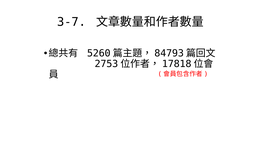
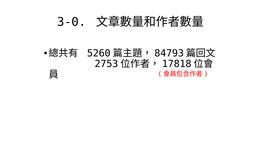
3-7: 3-7 -> 3-0
